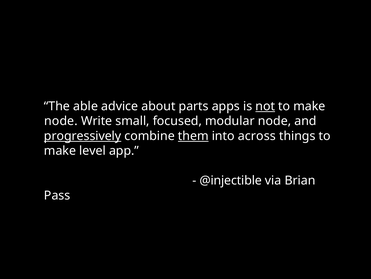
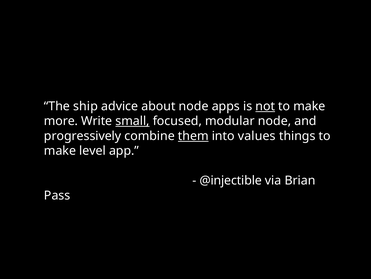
able: able -> ship
about parts: parts -> node
node at (61, 121): node -> more
small underline: none -> present
progressively underline: present -> none
across: across -> values
